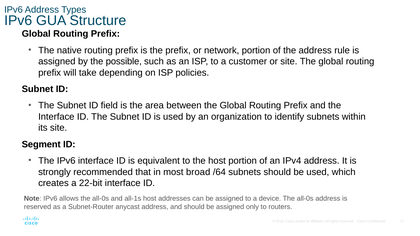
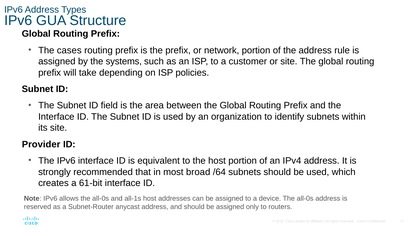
native: native -> cases
possible: possible -> systems
Segment: Segment -> Provider
22-bit: 22-bit -> 61-bit
